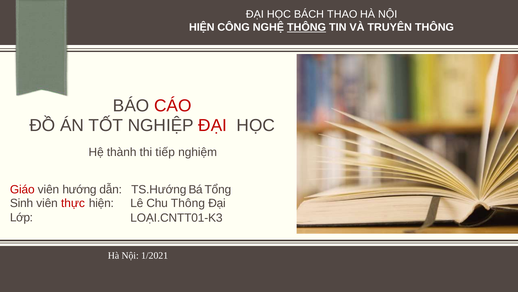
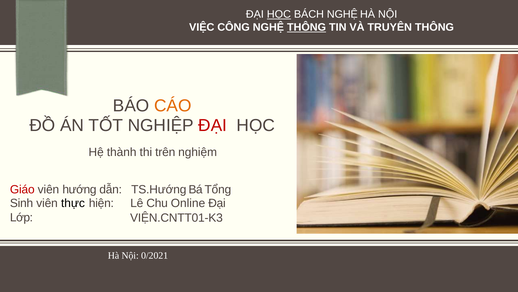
HỌC at (279, 14) underline: none -> present
BÁCH THAO: THAO -> NGHỆ
HIỆN at (202, 27): HIỆN -> VIỆC
CÁO colour: red -> orange
tiếp: tiếp -> trên
thực colour: red -> black
Chu Thông: Thông -> Online
LOẠI.CNTT01-K3: LOẠI.CNTT01-K3 -> VIỆN.CNTT01-K3
1/2021: 1/2021 -> 0/2021
